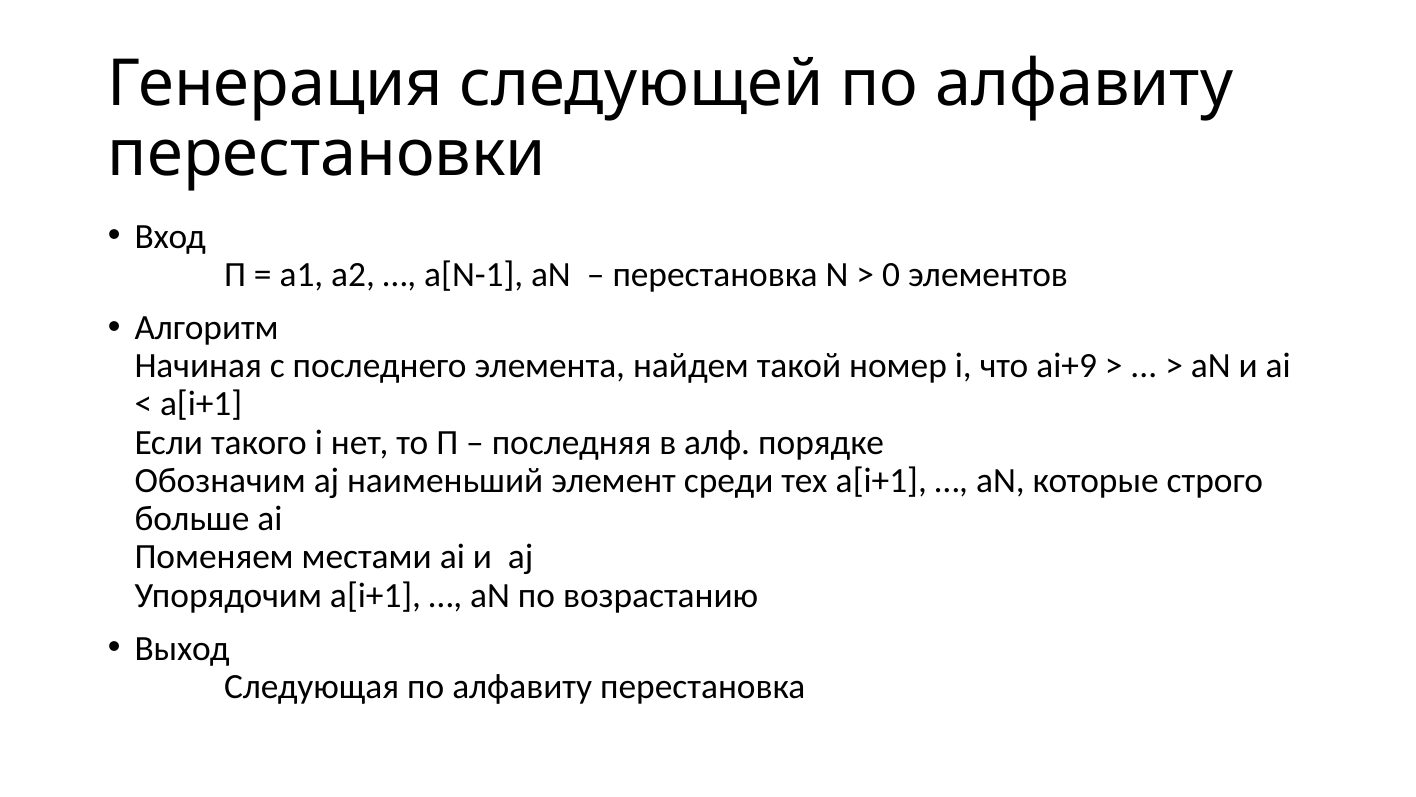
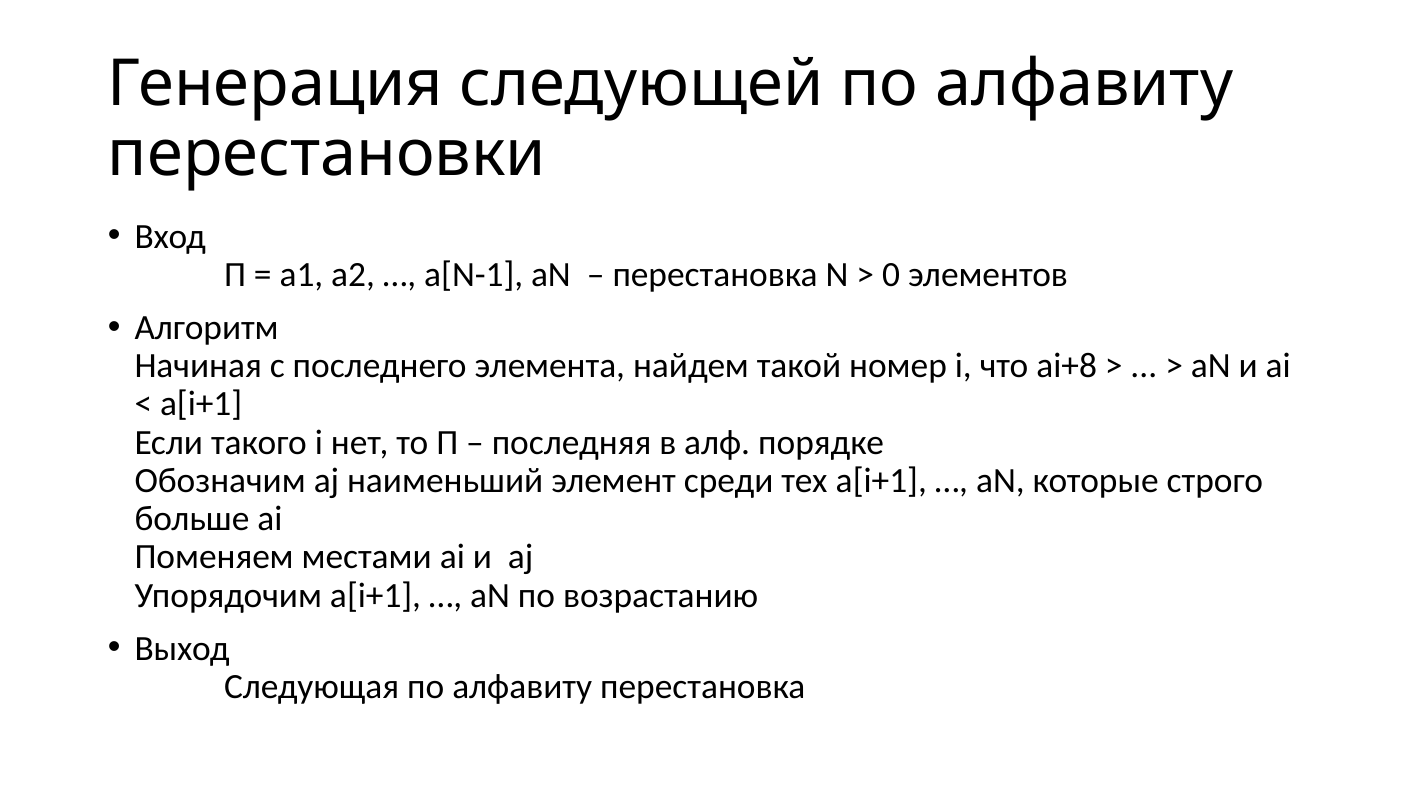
ai+9: ai+9 -> ai+8
